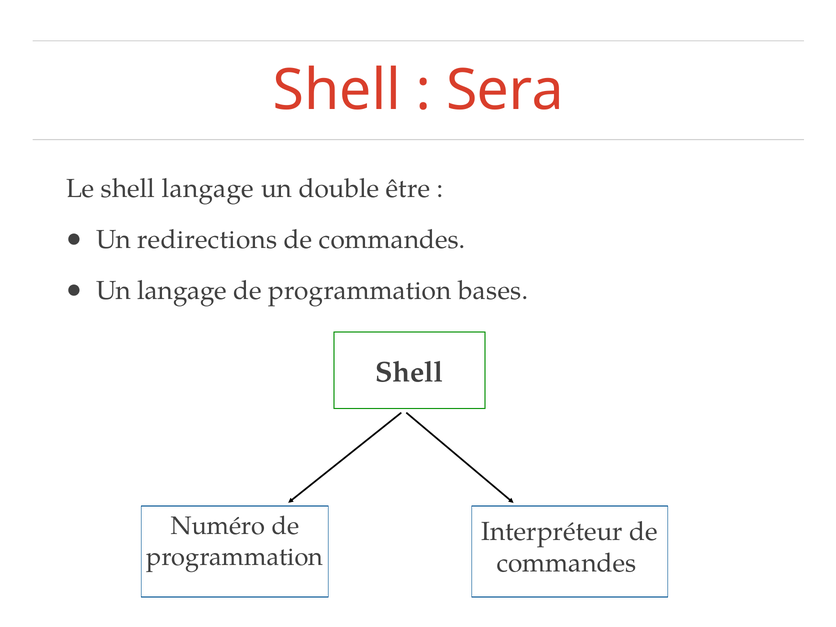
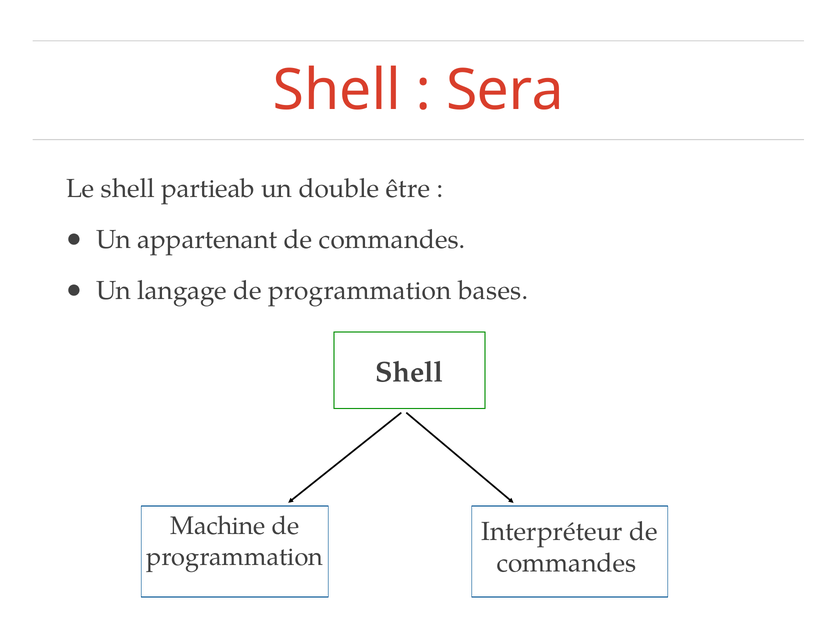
shell langage: langage -> partieab
redirections: redirections -> appartenant
Numéro: Numéro -> Machine
